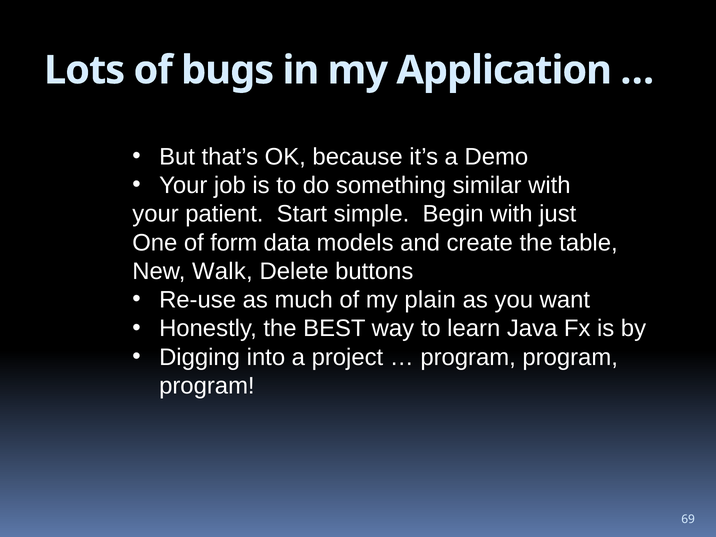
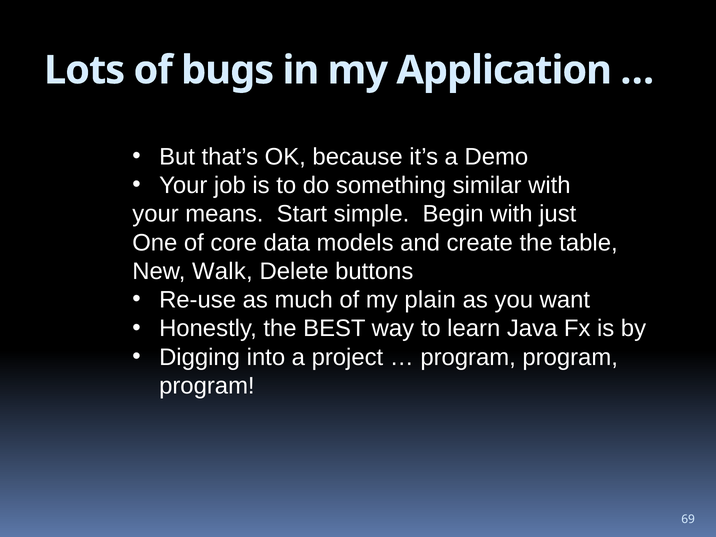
patient: patient -> means
form: form -> core
